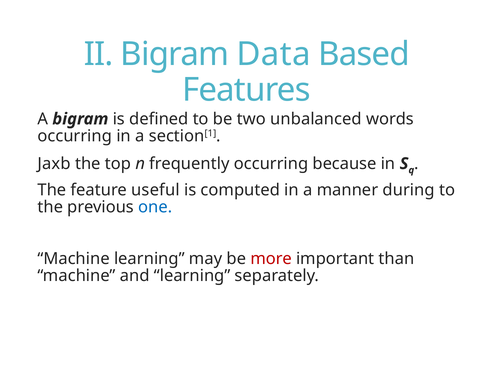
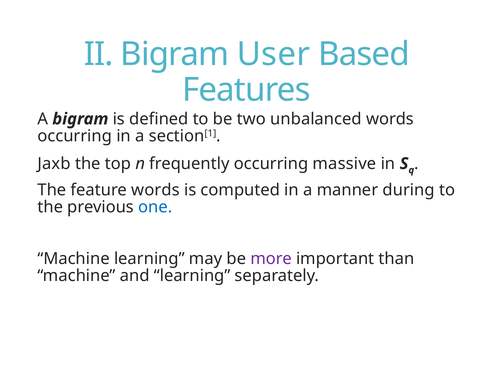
Data: Data -> User
because: because -> massive
feature useful: useful -> words
more colour: red -> purple
